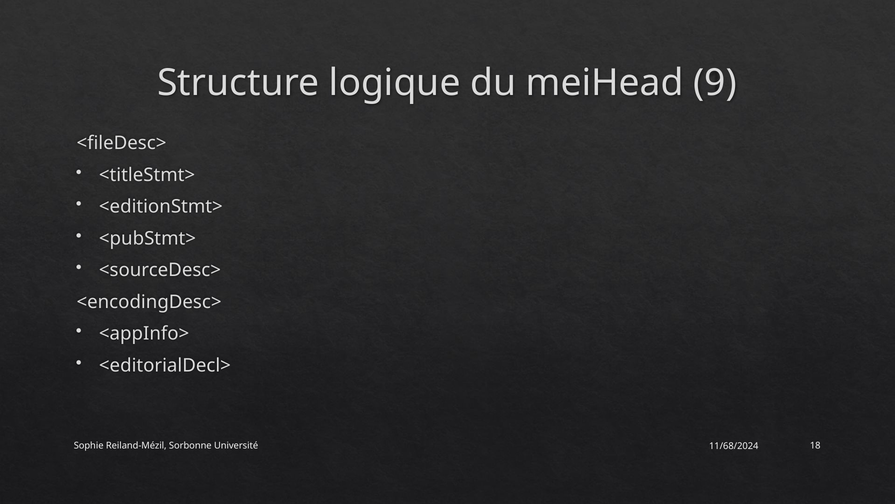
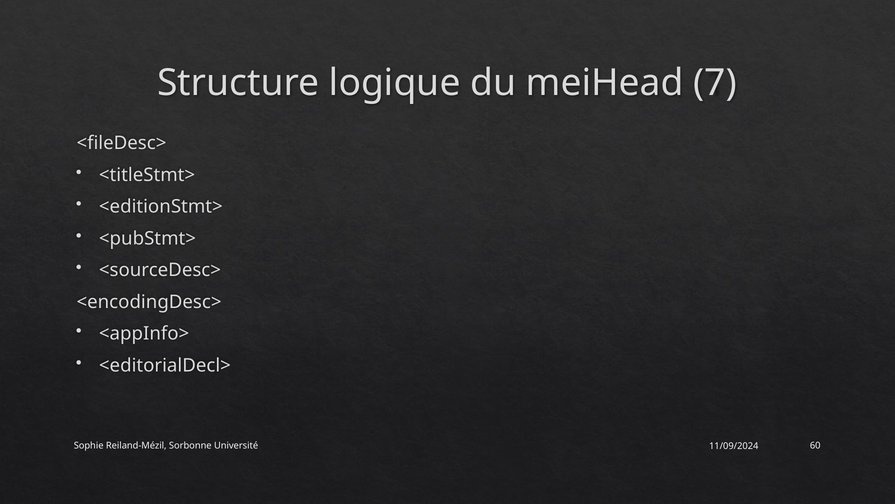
9: 9 -> 7
18: 18 -> 60
11/68/2024: 11/68/2024 -> 11/09/2024
